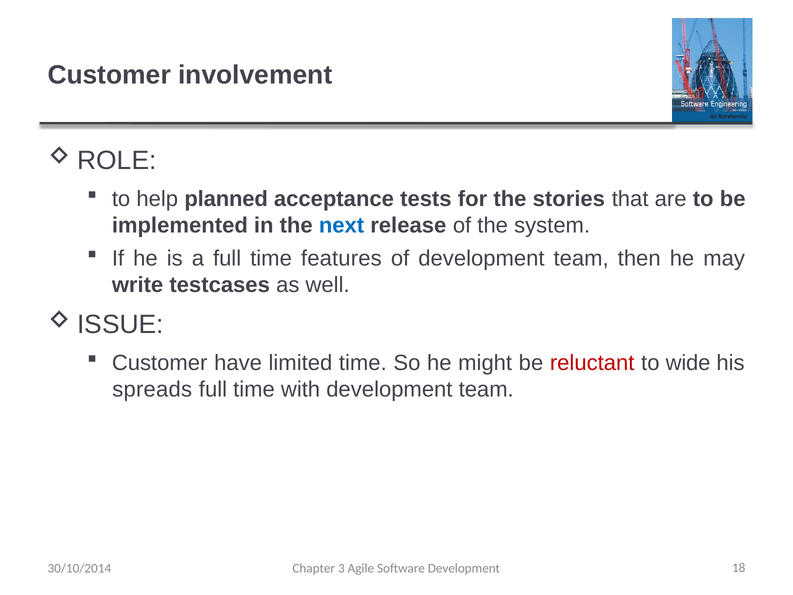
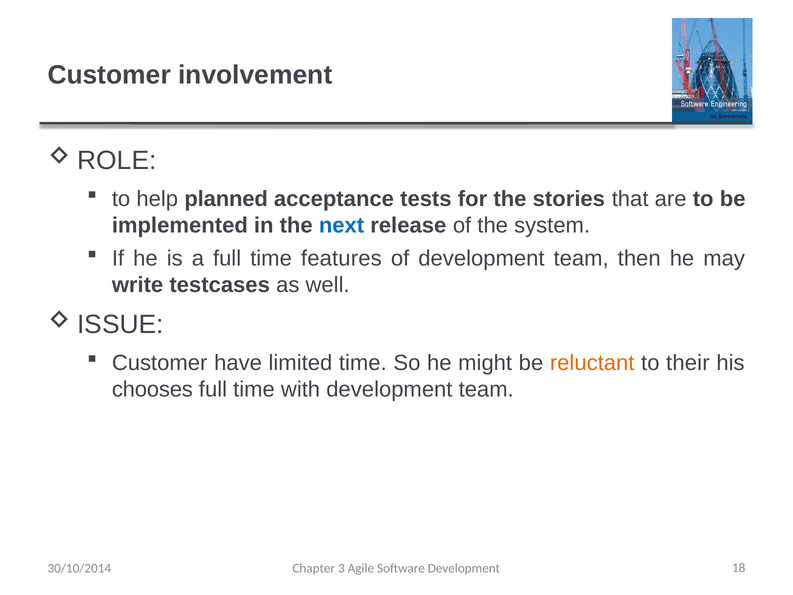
reluctant colour: red -> orange
wide: wide -> their
spreads: spreads -> chooses
